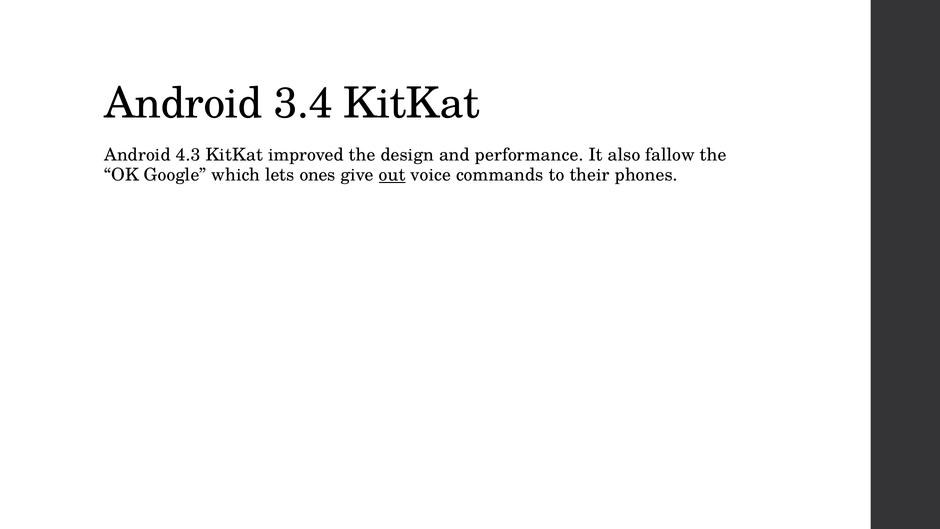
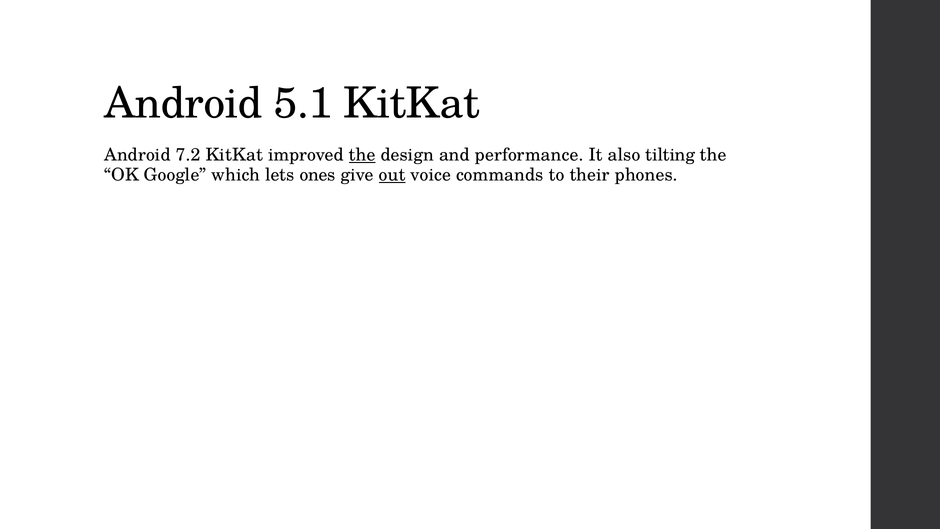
3.4: 3.4 -> 5.1
4.3: 4.3 -> 7.2
the at (362, 155) underline: none -> present
fallow: fallow -> tilting
